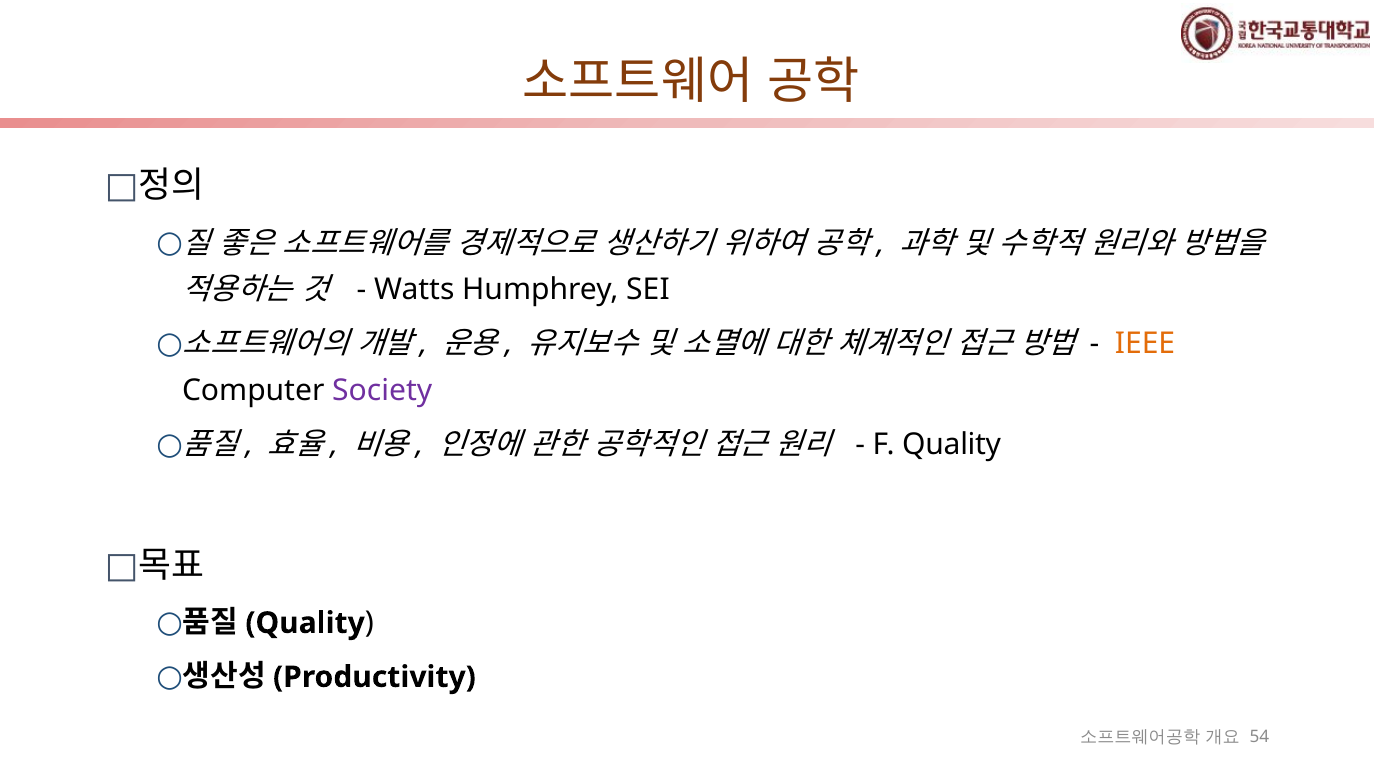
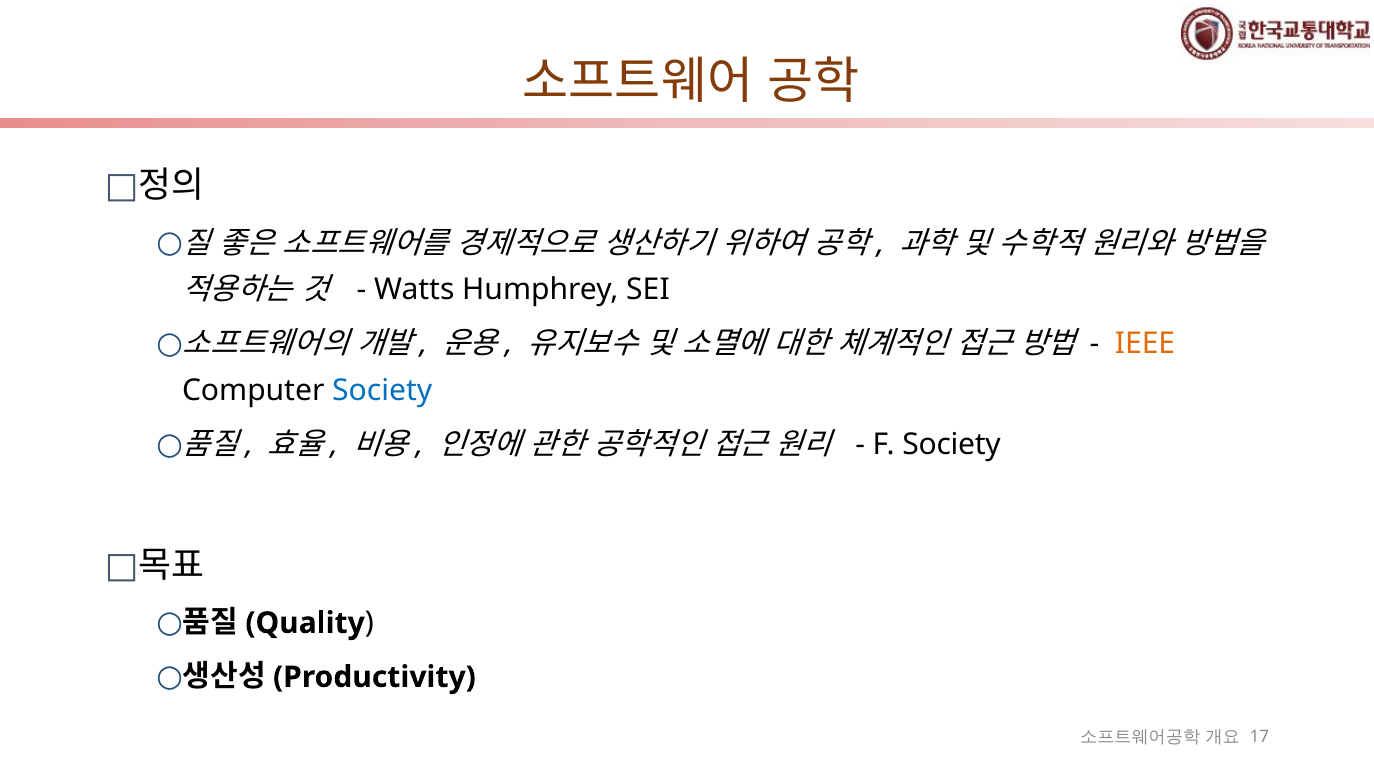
Society at (382, 391) colour: purple -> blue
F Quality: Quality -> Society
54: 54 -> 17
